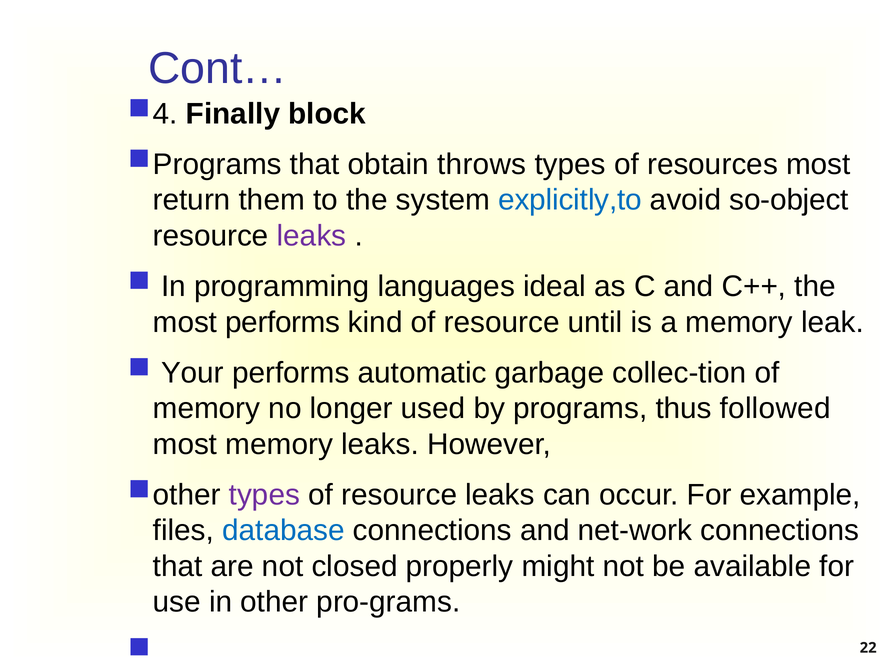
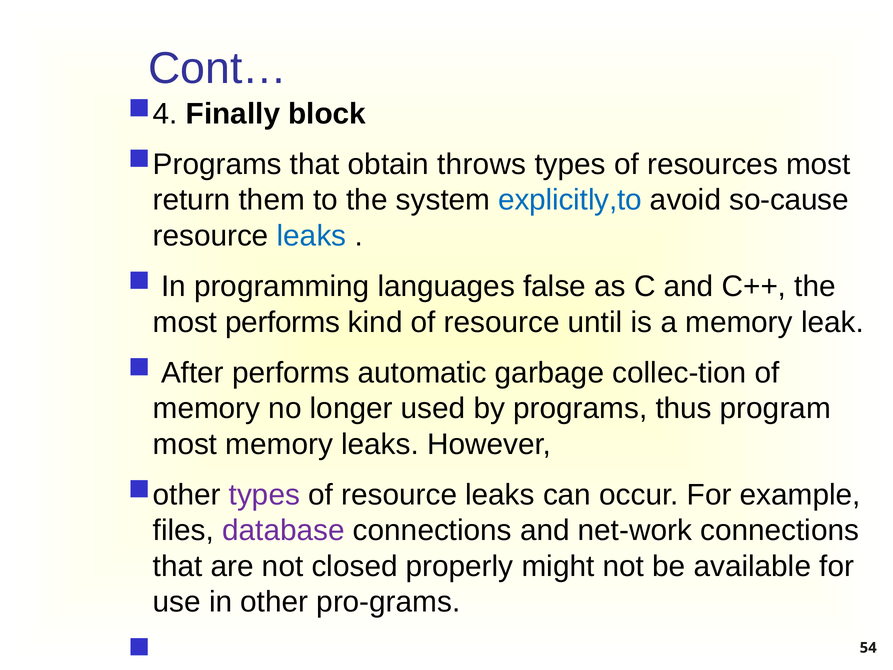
so-object: so-object -> so-cause
leaks at (312, 236) colour: purple -> blue
ideal: ideal -> false
Your: Your -> After
followed: followed -> program
database colour: blue -> purple
22: 22 -> 54
